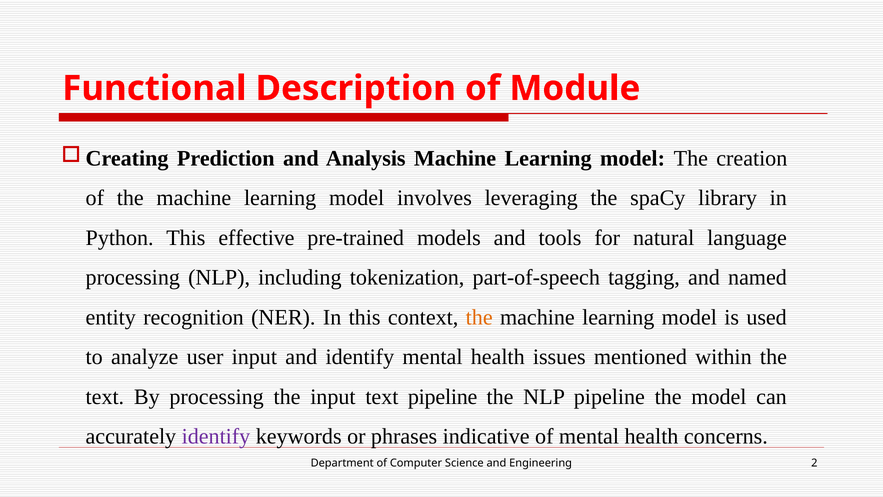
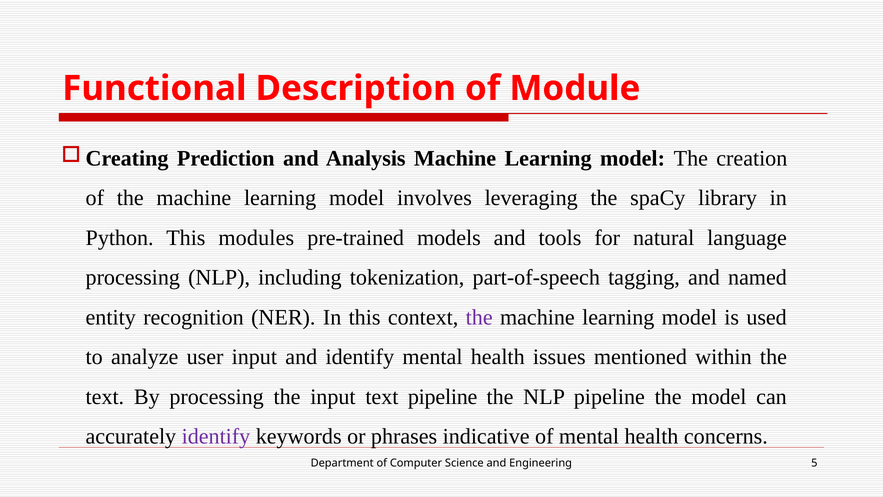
effective: effective -> modules
the at (479, 317) colour: orange -> purple
2: 2 -> 5
